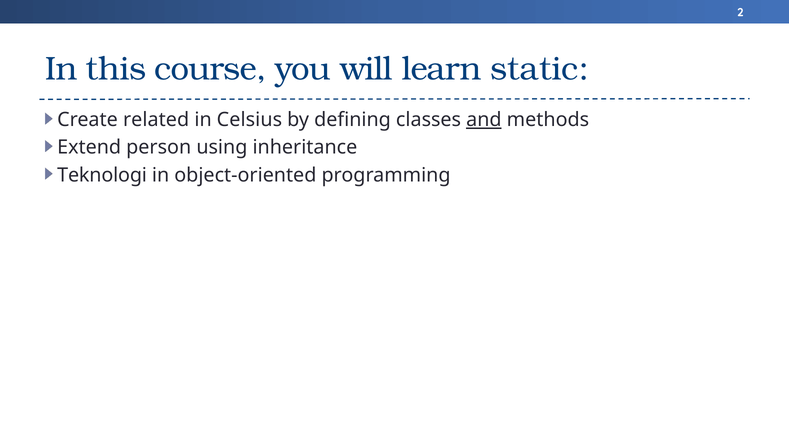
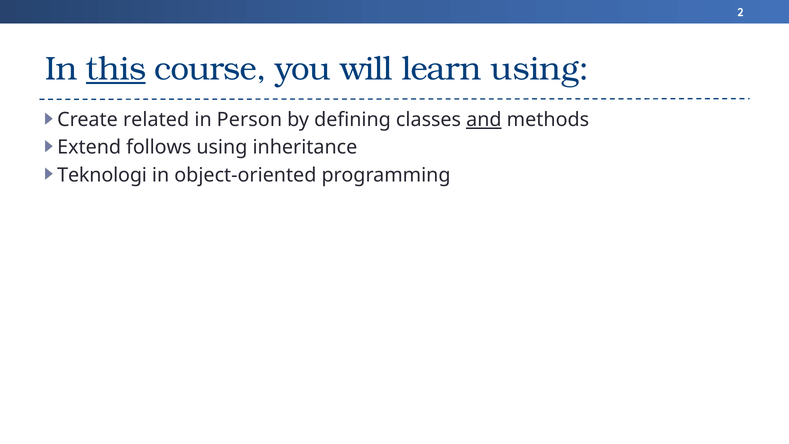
this underline: none -> present
learn static: static -> using
Celsius: Celsius -> Person
person: person -> follows
